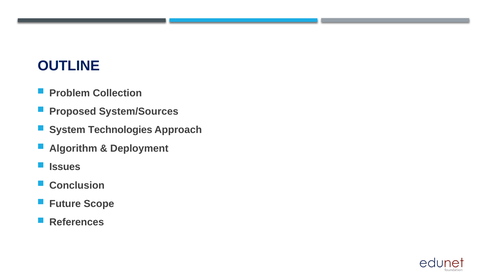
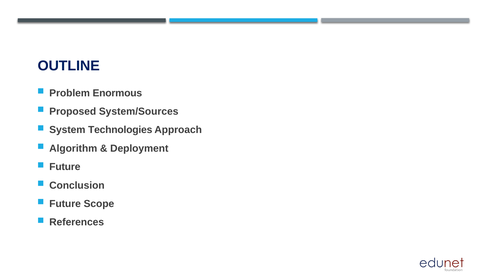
Collection: Collection -> Enormous
Issues at (65, 167): Issues -> Future
